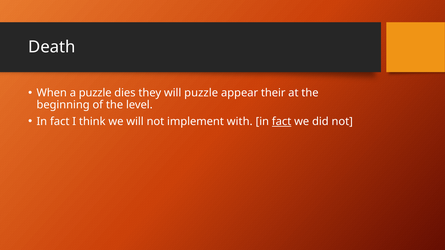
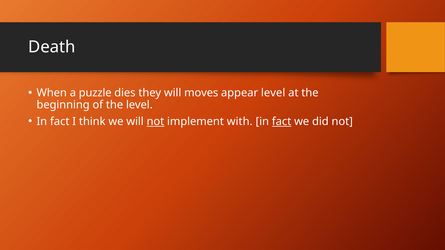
will puzzle: puzzle -> moves
appear their: their -> level
not at (155, 122) underline: none -> present
